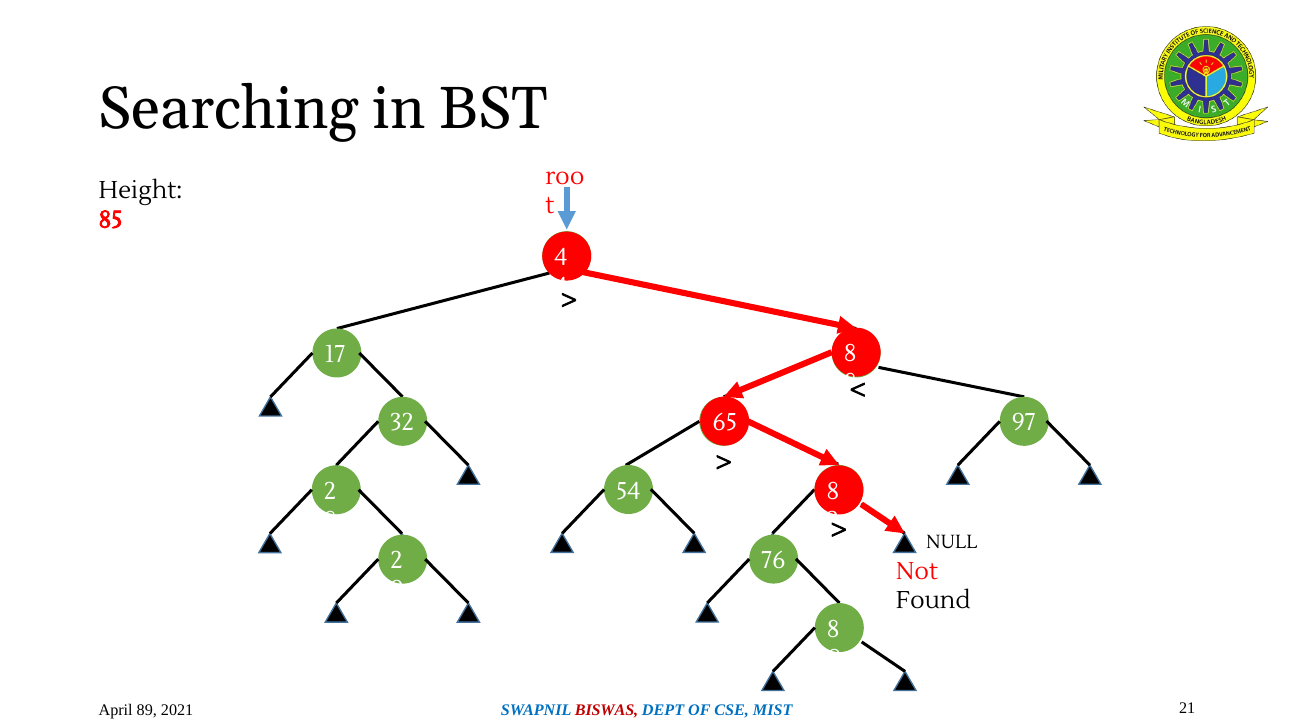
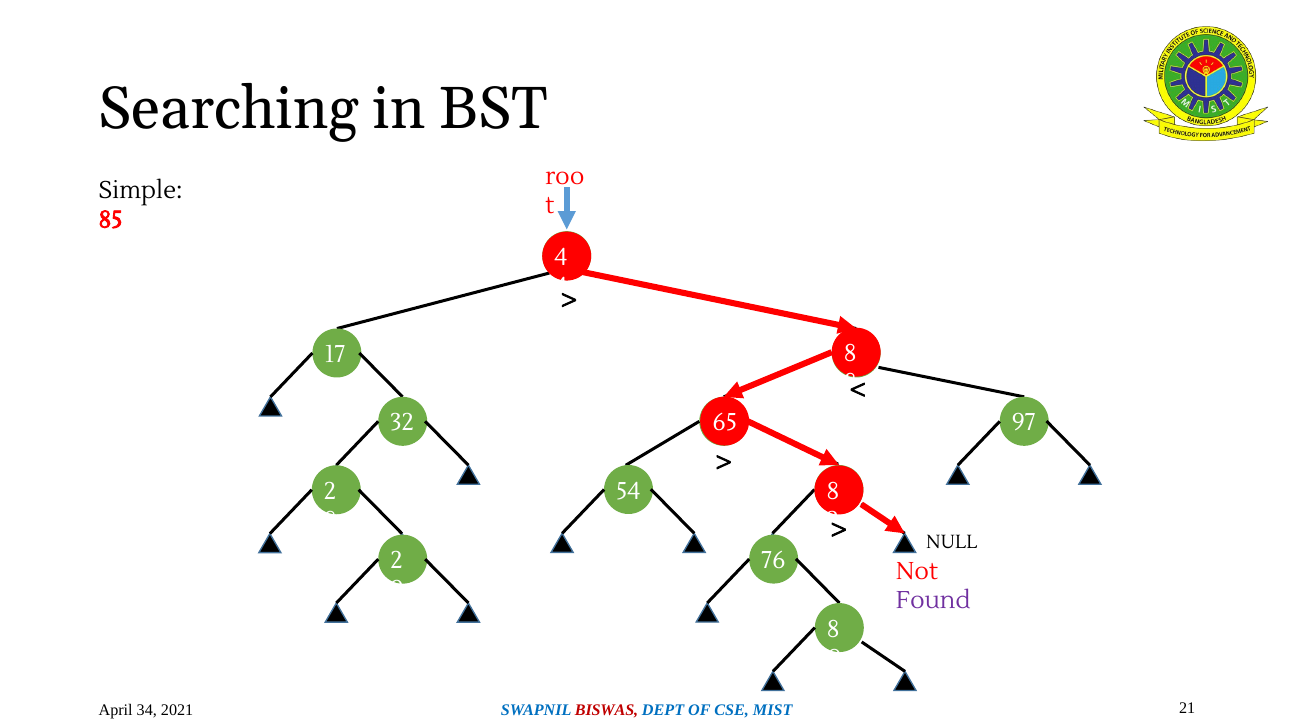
Height: Height -> Simple
Found colour: black -> purple
89: 89 -> 34
